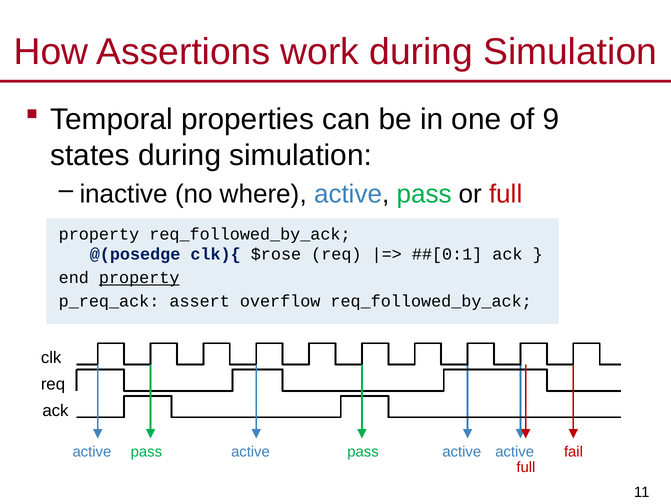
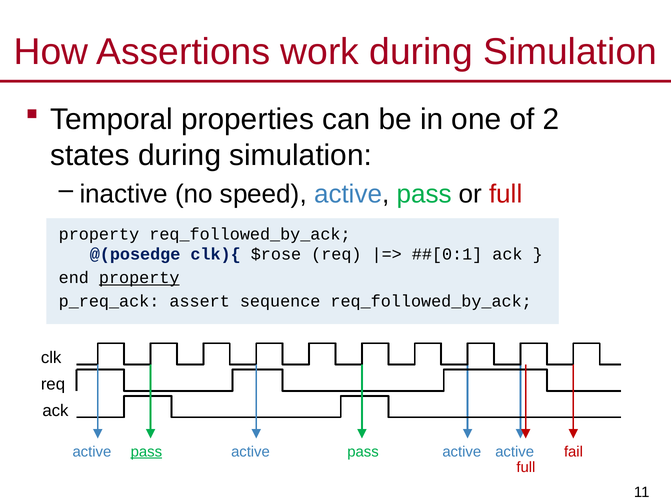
9: 9 -> 2
where: where -> speed
overflow: overflow -> sequence
pass at (146, 451) underline: none -> present
